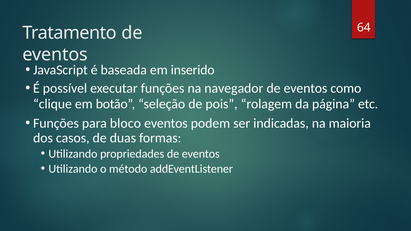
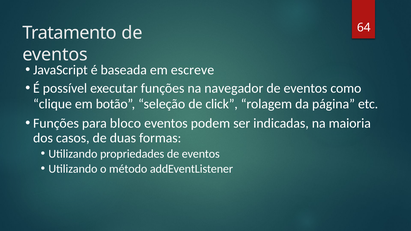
inserido: inserido -> escreve
pois: pois -> click
